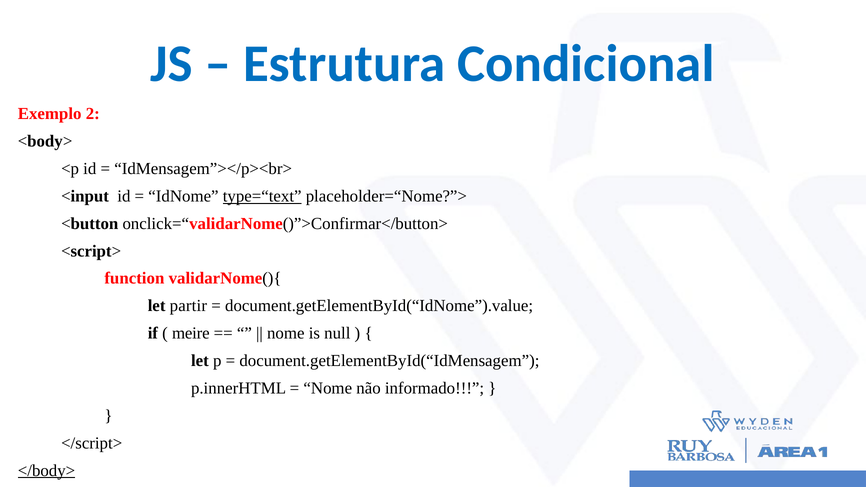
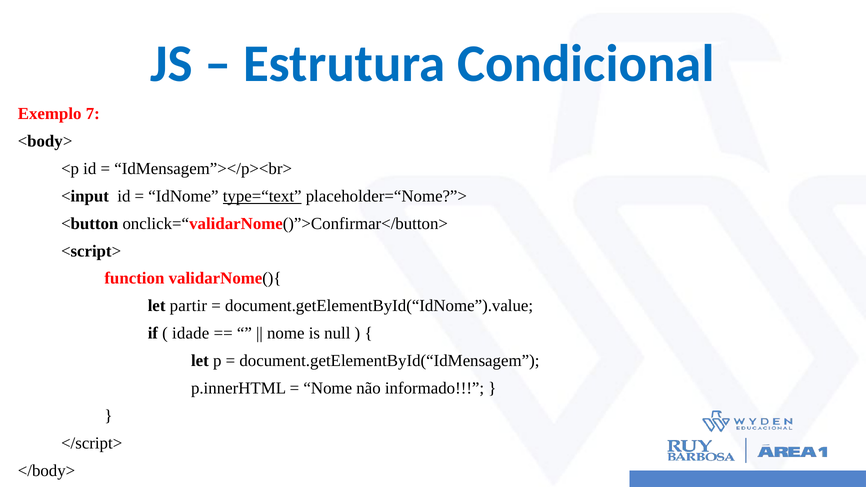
2: 2 -> 7
meire: meire -> idade
</body> underline: present -> none
